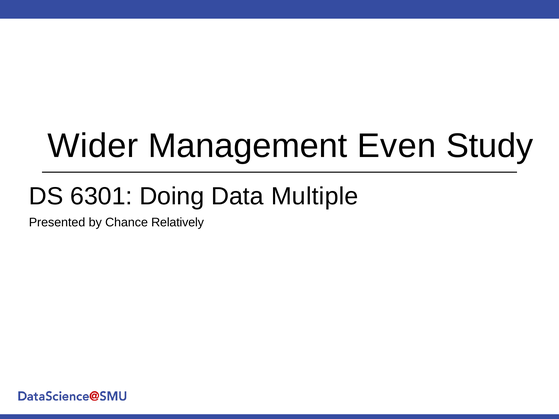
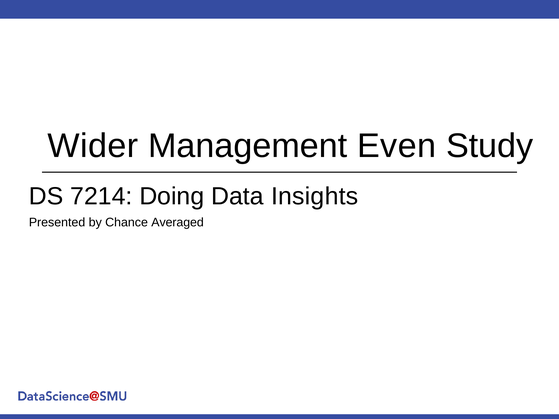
6301: 6301 -> 7214
Multiple: Multiple -> Insights
Relatively: Relatively -> Averaged
